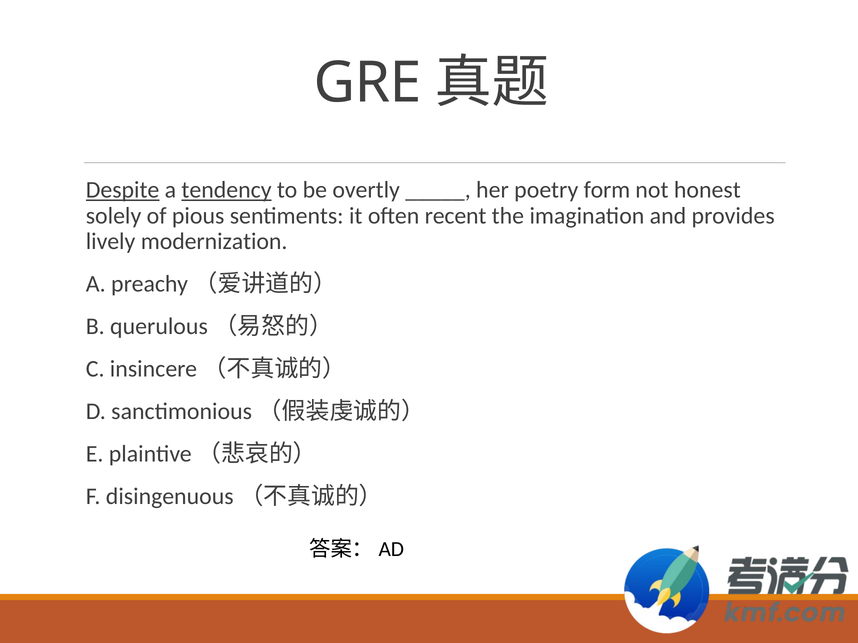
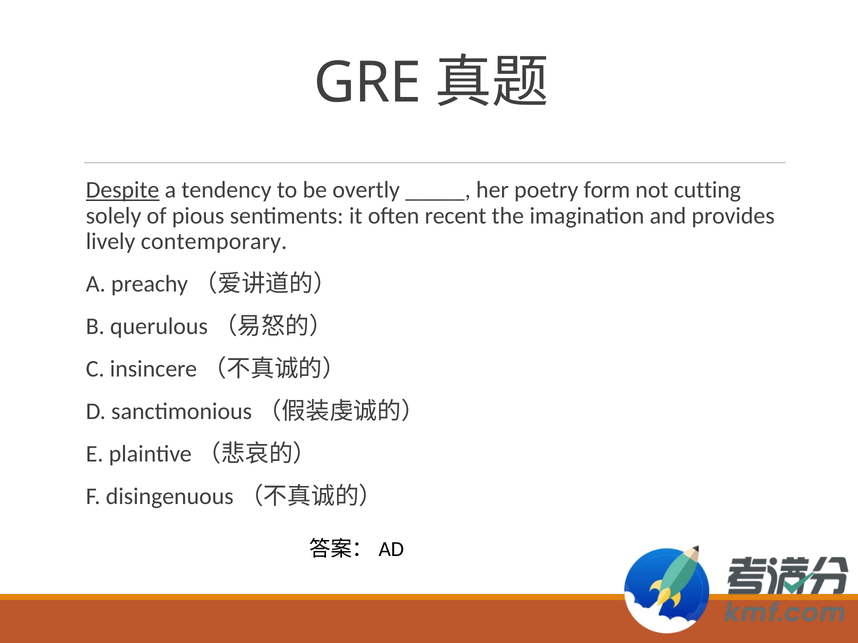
tendency underline: present -> none
honest: honest -> cutting
modernization: modernization -> contemporary
